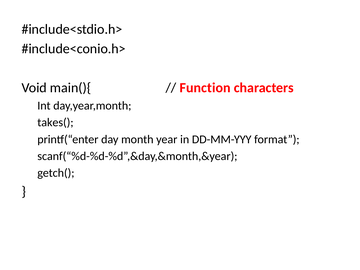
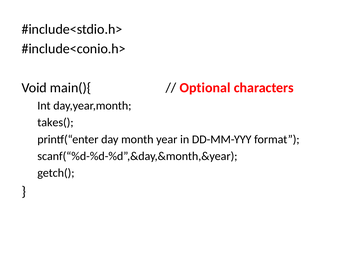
Function: Function -> Optional
